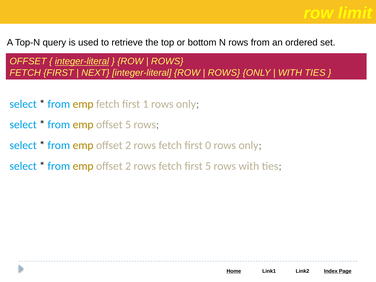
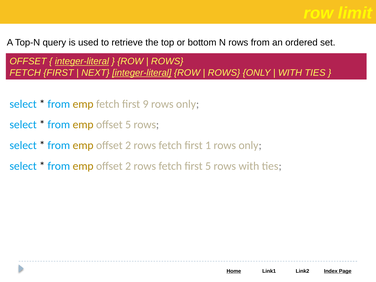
integer-literal at (142, 73) underline: none -> present
1: 1 -> 9
0: 0 -> 1
